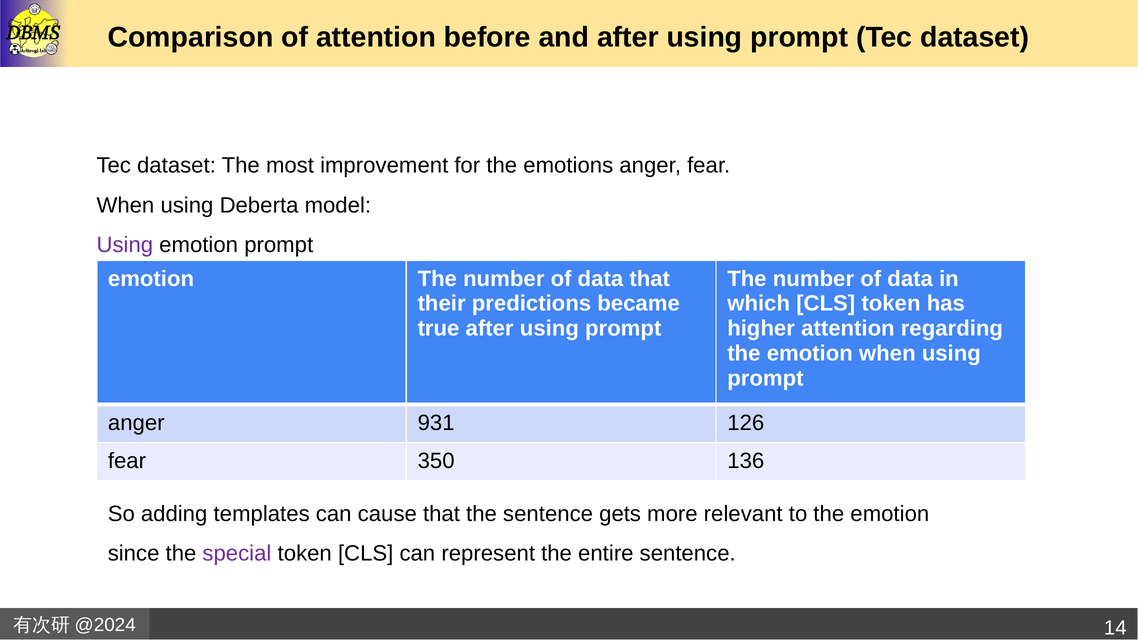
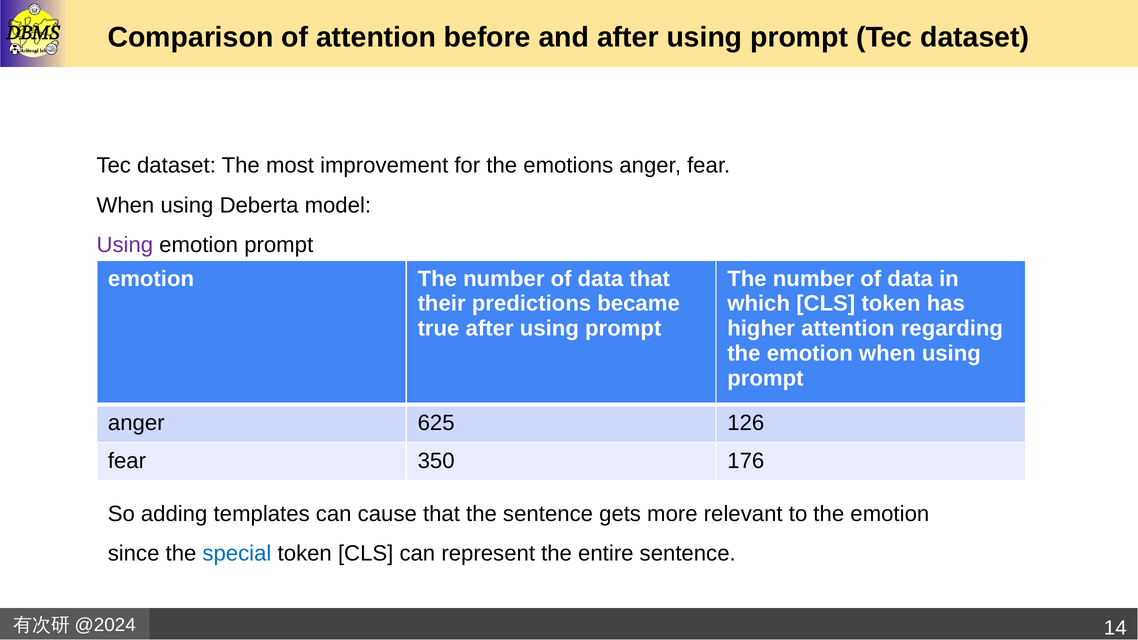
931: 931 -> 625
136: 136 -> 176
special colour: purple -> blue
